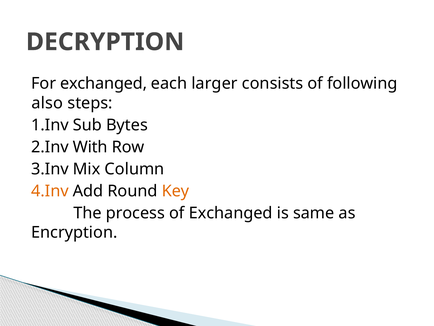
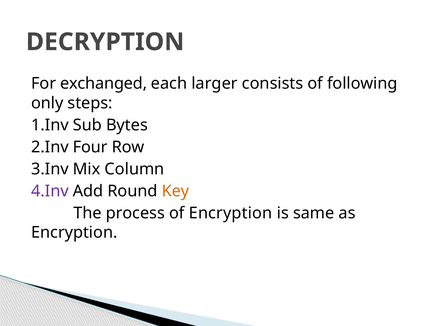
also: also -> only
With: With -> Four
4.Inv colour: orange -> purple
of Exchanged: Exchanged -> Encryption
